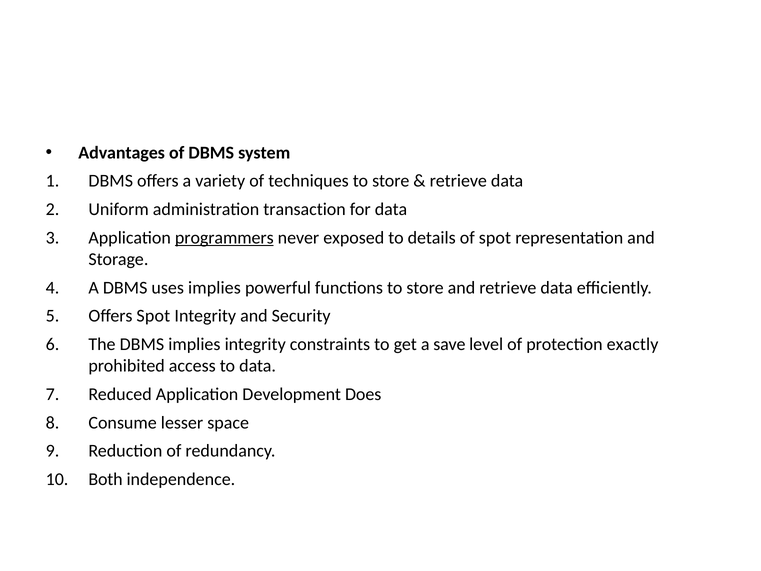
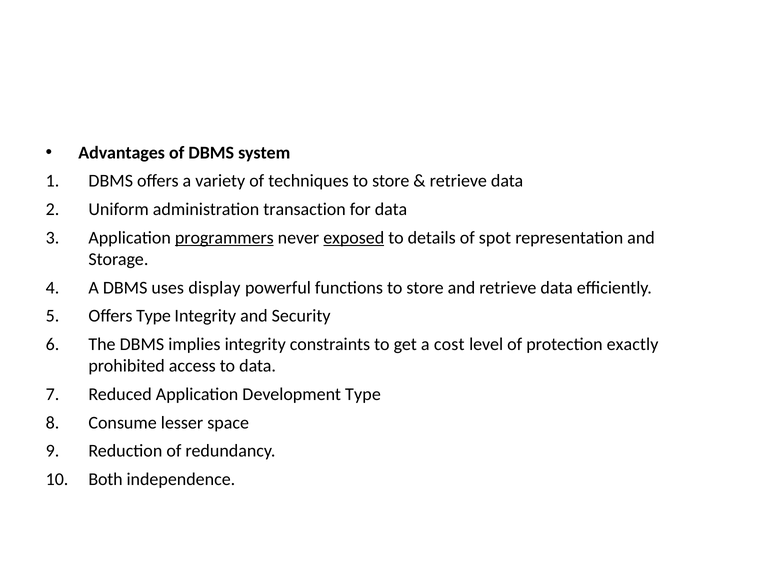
exposed underline: none -> present
uses implies: implies -> display
Offers Spot: Spot -> Type
save: save -> cost
Development Does: Does -> Type
